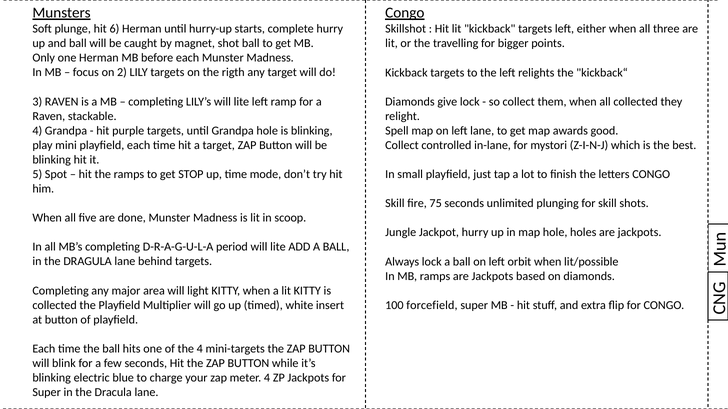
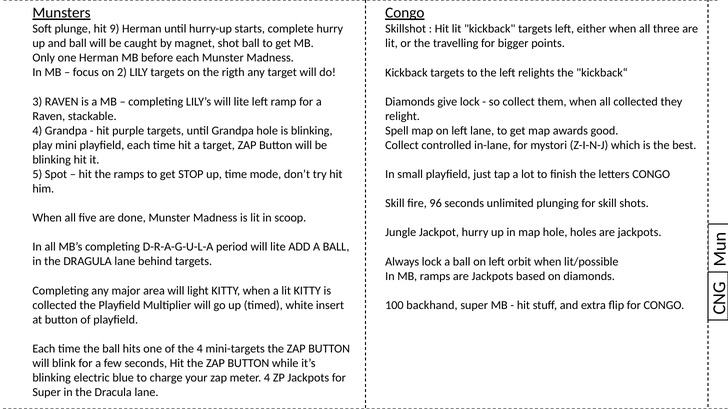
6: 6 -> 9
75: 75 -> 96
forcefield: forcefield -> backhand
